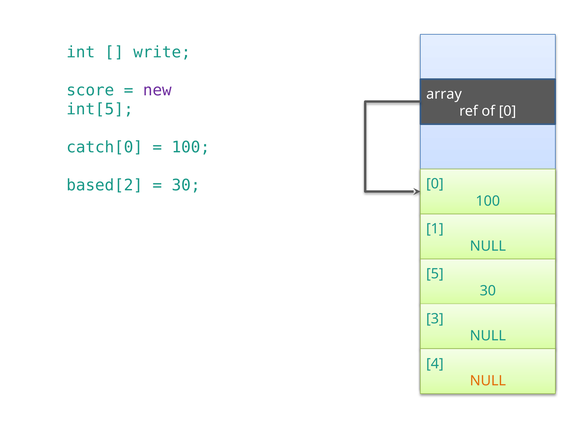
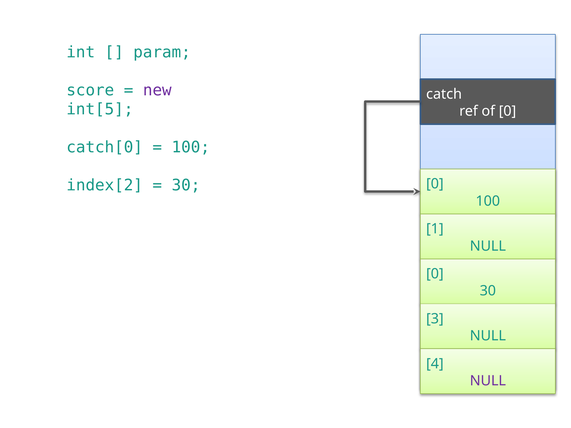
write: write -> param
array: array -> catch
based[2: based[2 -> index[2
5 at (435, 274): 5 -> 0
NULL at (488, 381) colour: orange -> purple
